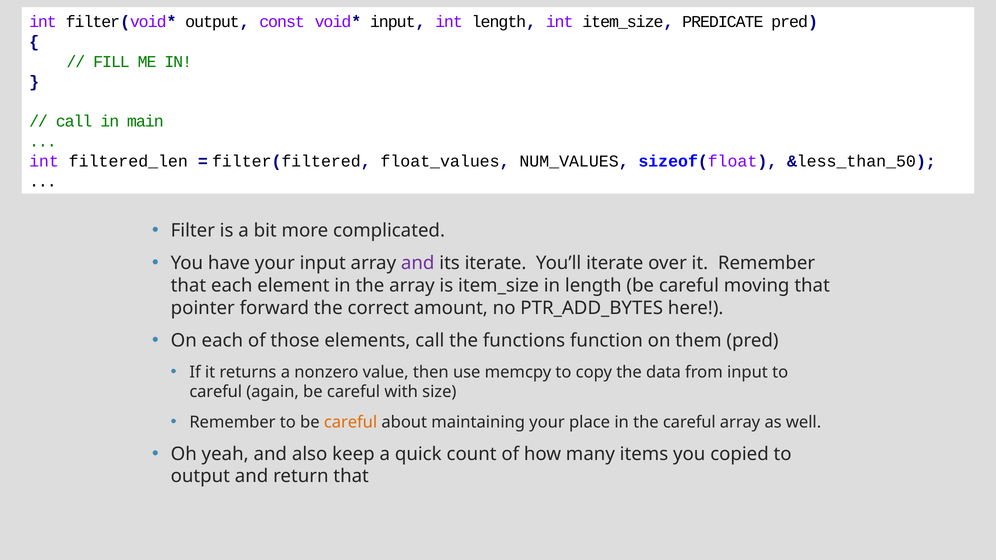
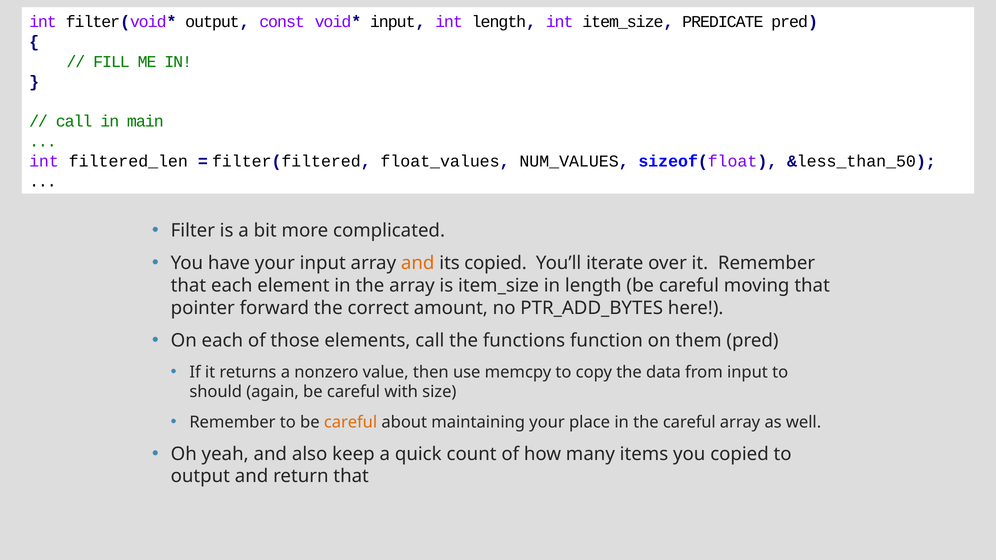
and at (418, 263) colour: purple -> orange
its iterate: iterate -> copied
careful at (216, 392): careful -> should
